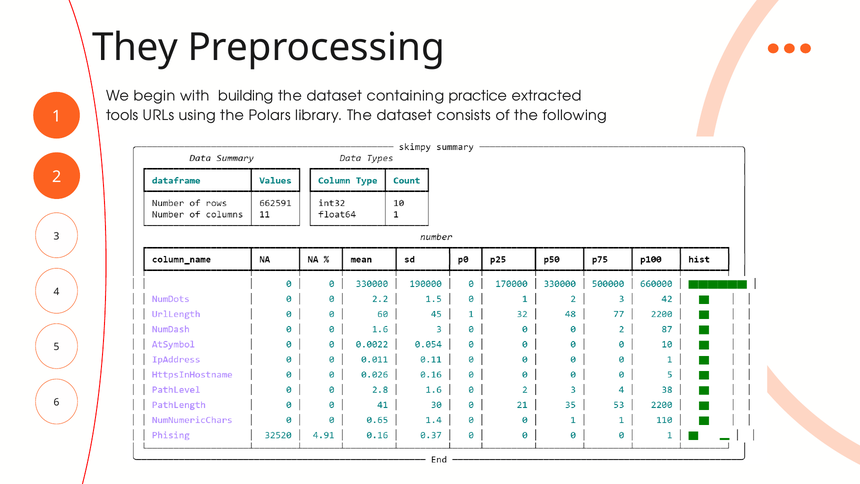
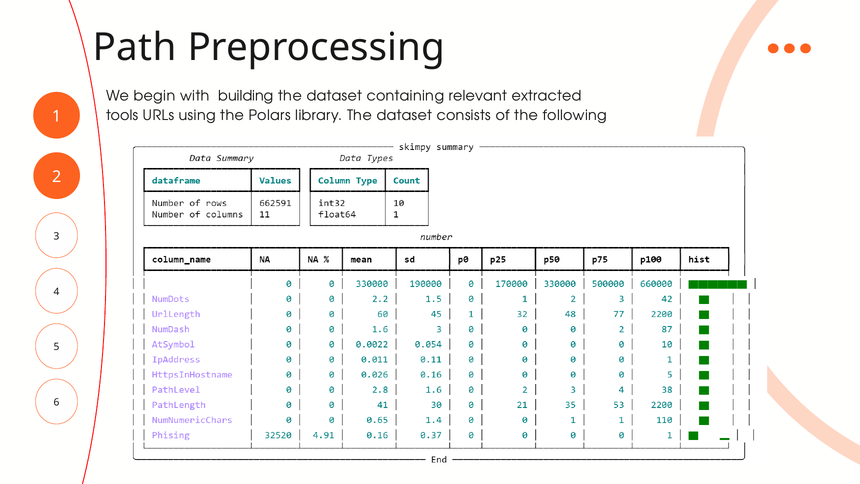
They: They -> Path
practice: practice -> relevant
